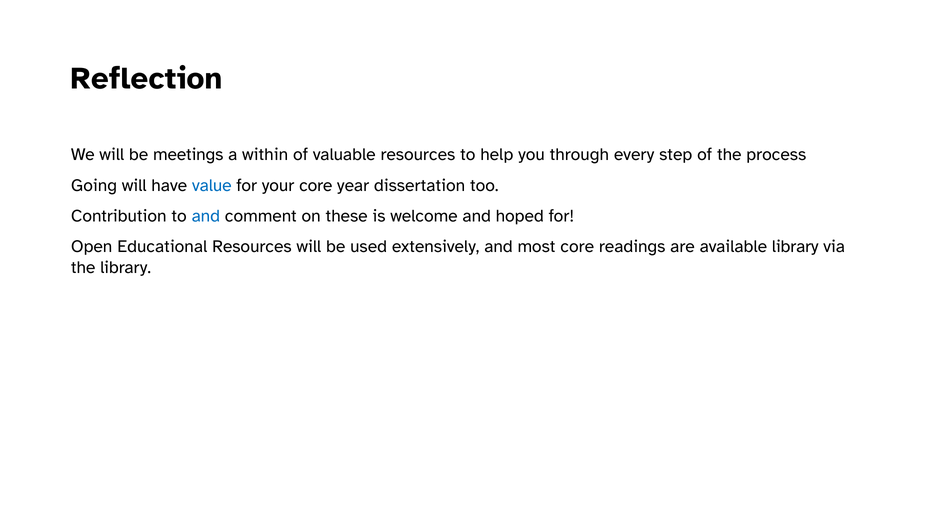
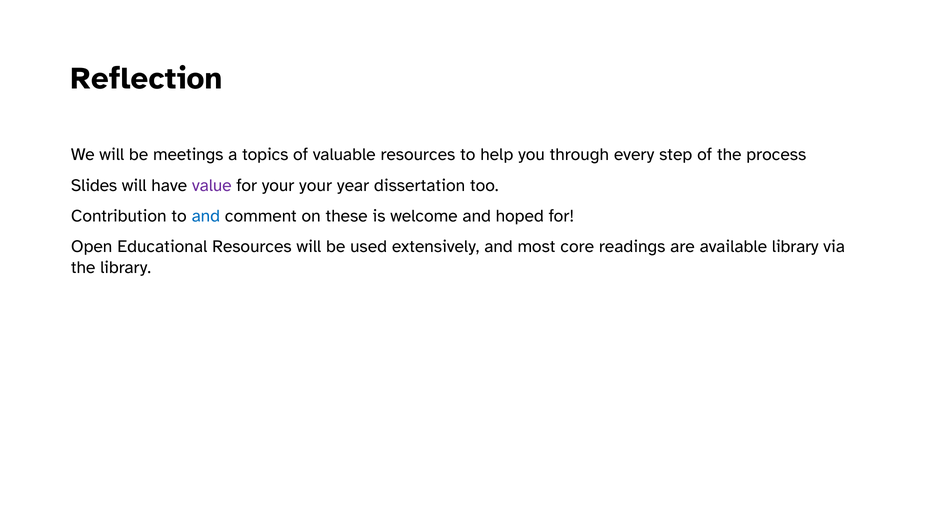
within: within -> topics
Going: Going -> Slides
value colour: blue -> purple
your core: core -> your
